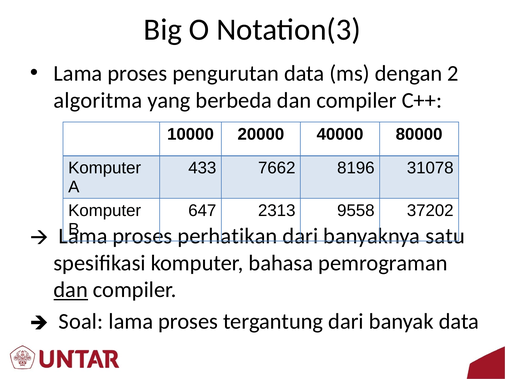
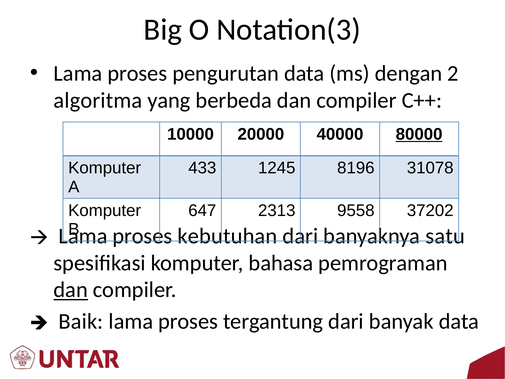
80000 underline: none -> present
7662: 7662 -> 1245
perhatikan: perhatikan -> kebutuhan
Soal: Soal -> Baik
